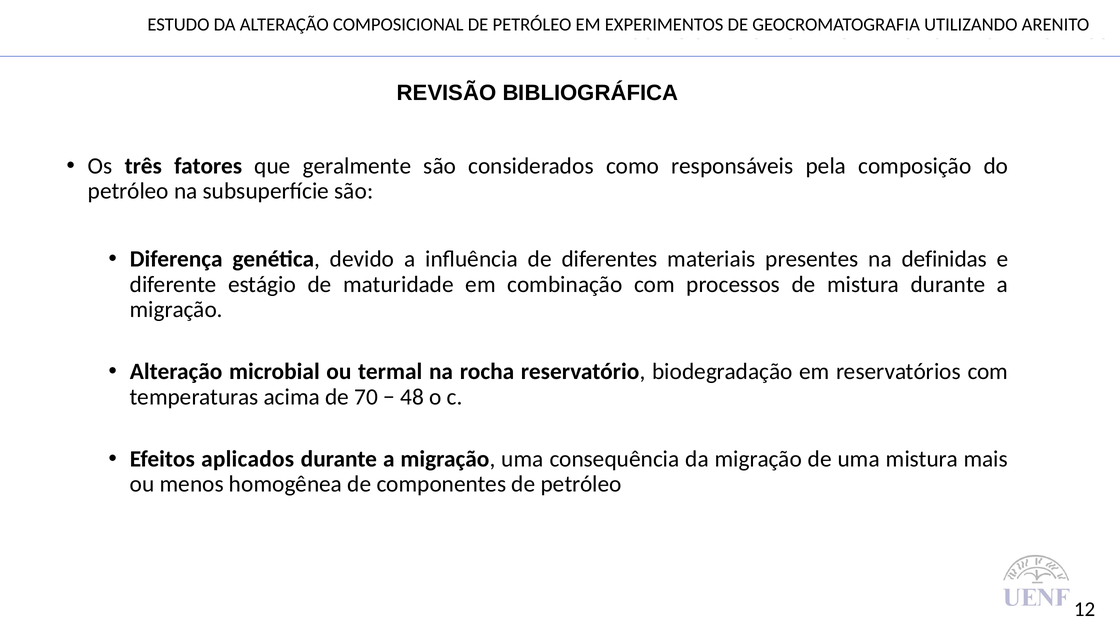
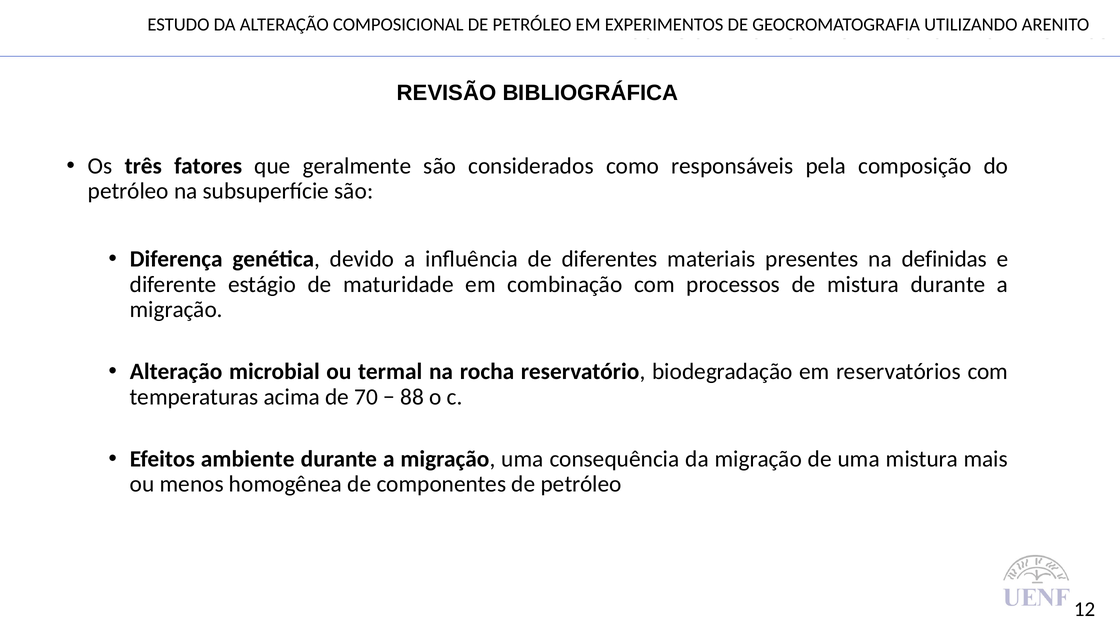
48: 48 -> 88
aplicados: aplicados -> ambiente
